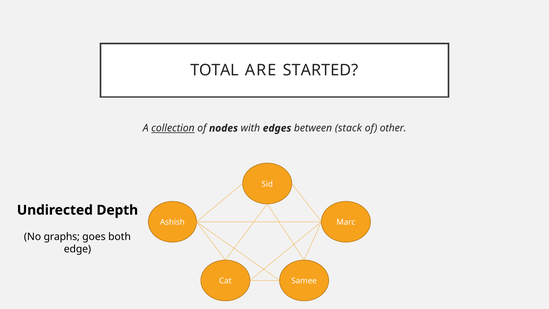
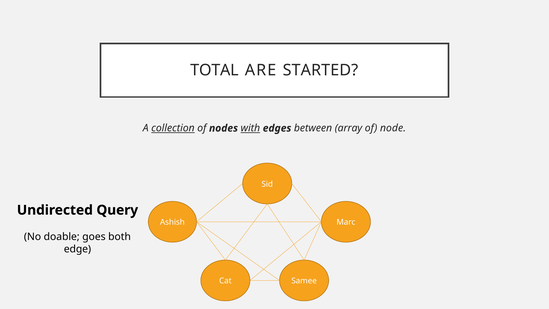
with underline: none -> present
stack: stack -> array
other: other -> node
Depth: Depth -> Query
graphs: graphs -> doable
